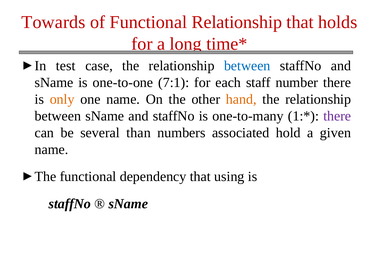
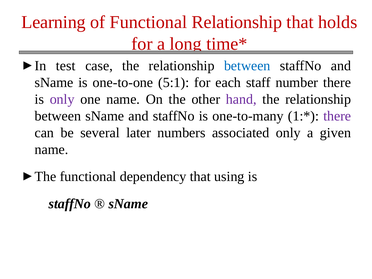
Towards: Towards -> Learning
7:1: 7:1 -> 5:1
only at (62, 99) colour: orange -> purple
hand colour: orange -> purple
than: than -> later
associated hold: hold -> only
